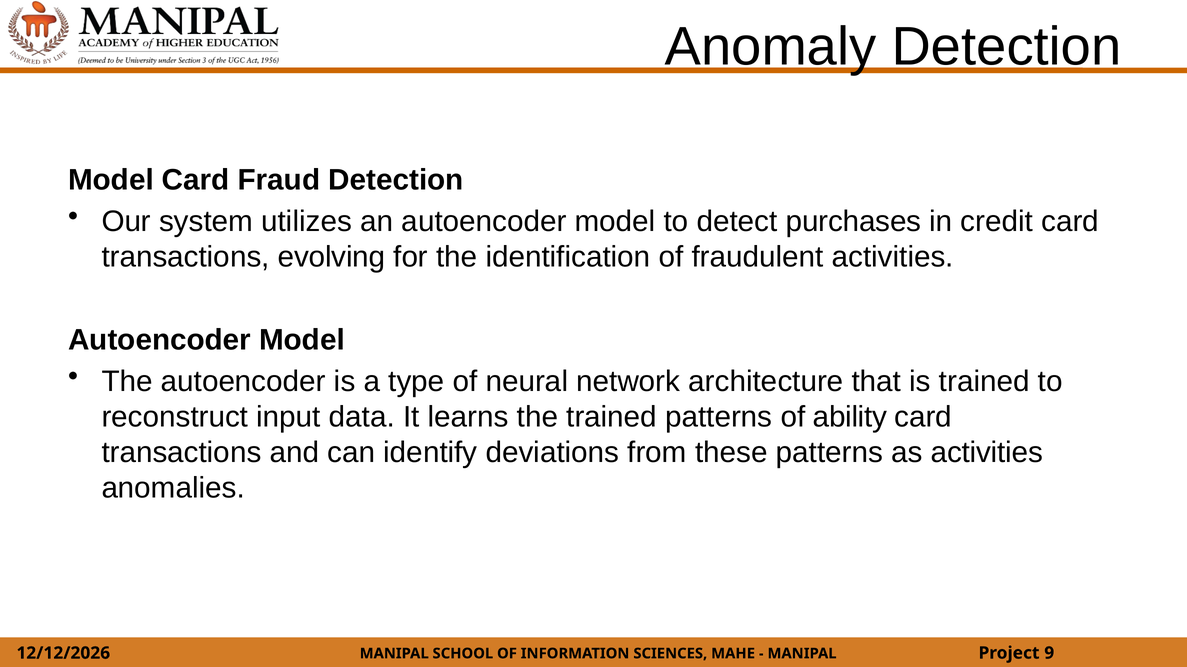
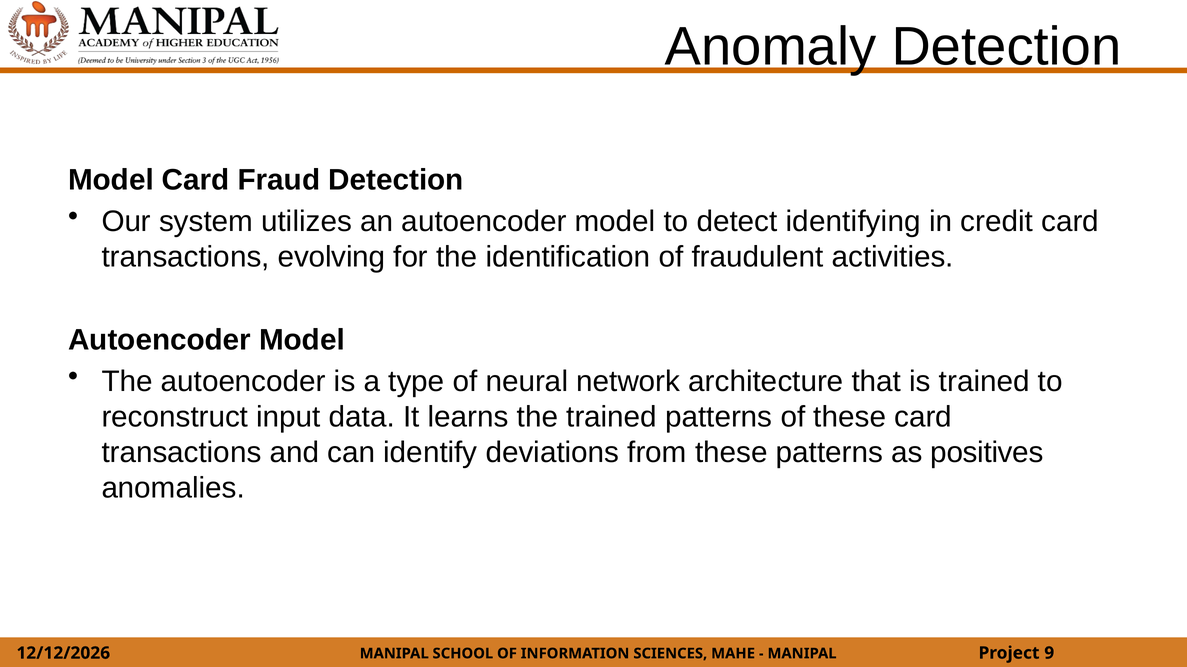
purchases: purchases -> identifying
of ability: ability -> these
as activities: activities -> positives
